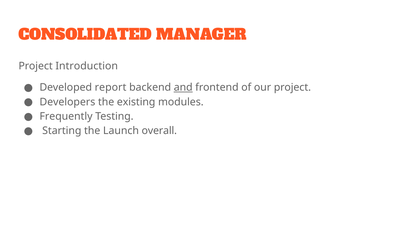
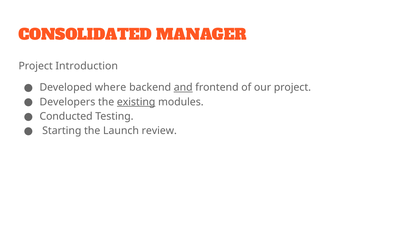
report: report -> where
existing underline: none -> present
Frequently: Frequently -> Conducted
overall: overall -> review
